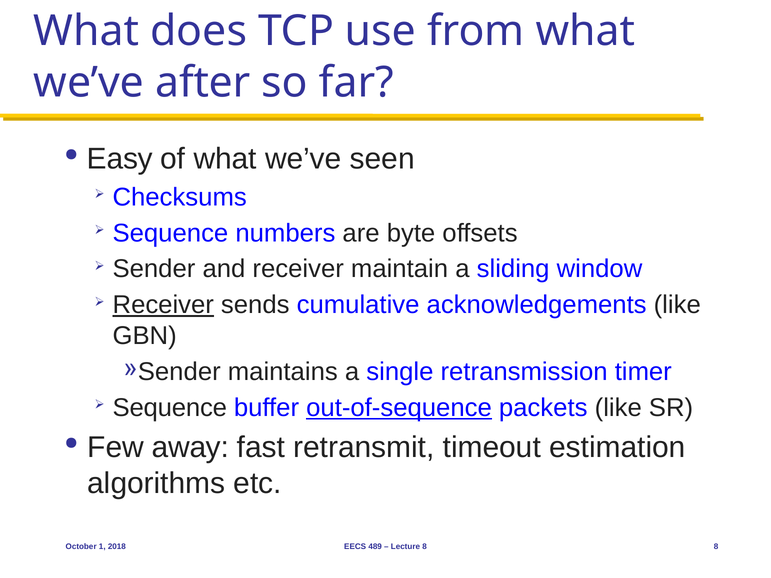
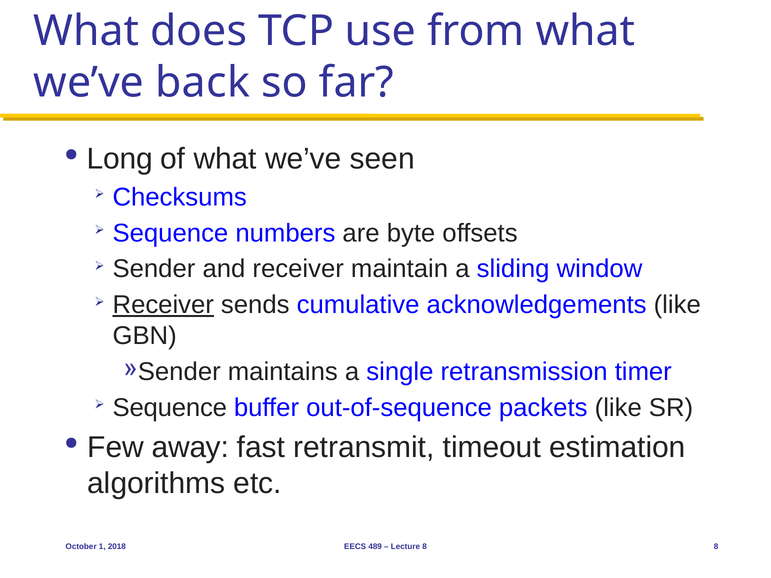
after: after -> back
Easy: Easy -> Long
out-of-sequence underline: present -> none
